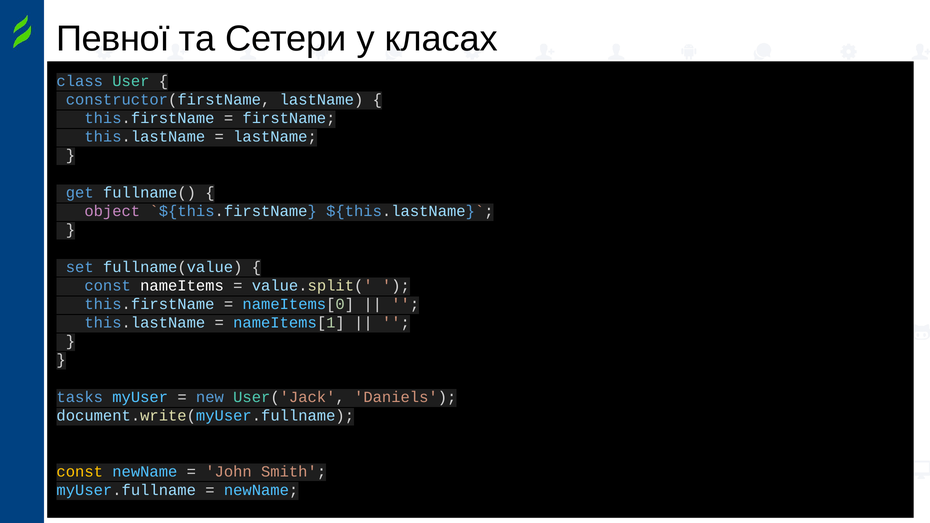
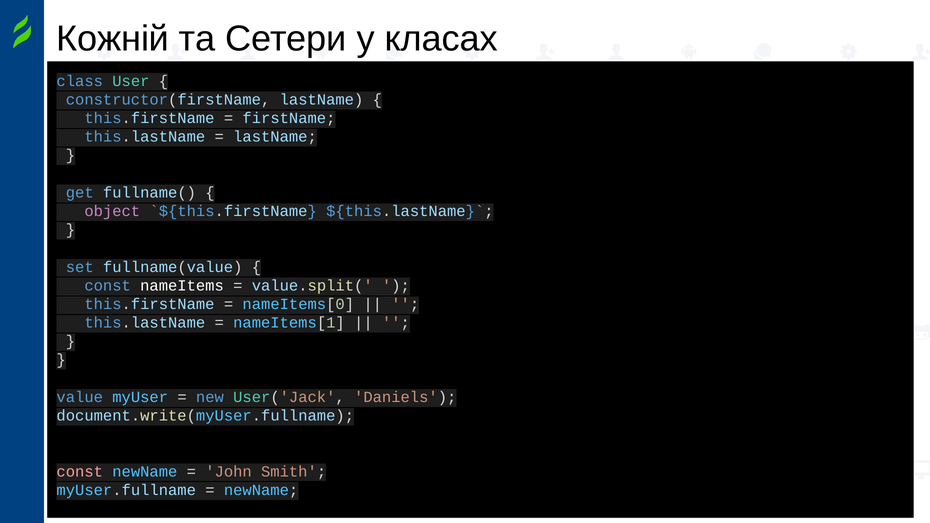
Певної: Певної -> Кожній
tasks: tasks -> value
const at (80, 472) colour: yellow -> pink
